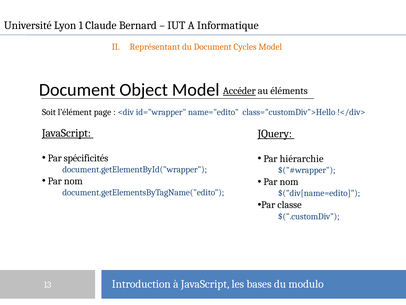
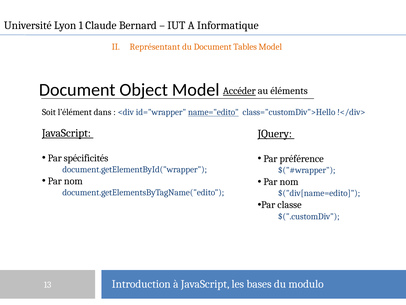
Cycles: Cycles -> Tables
page: page -> dans
name="edito underline: none -> present
hiérarchie: hiérarchie -> préférence
